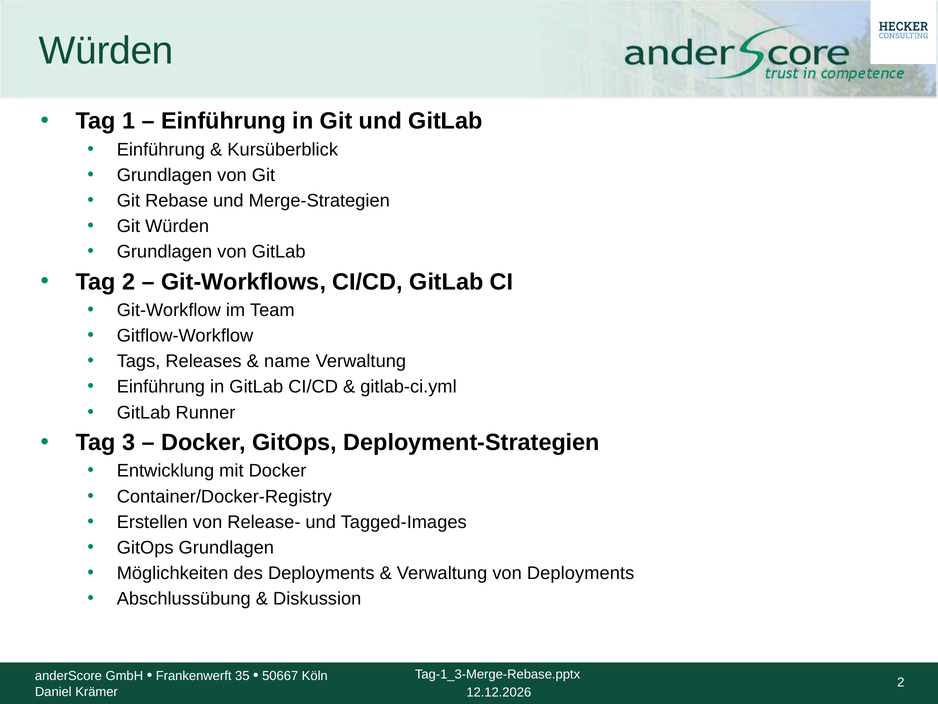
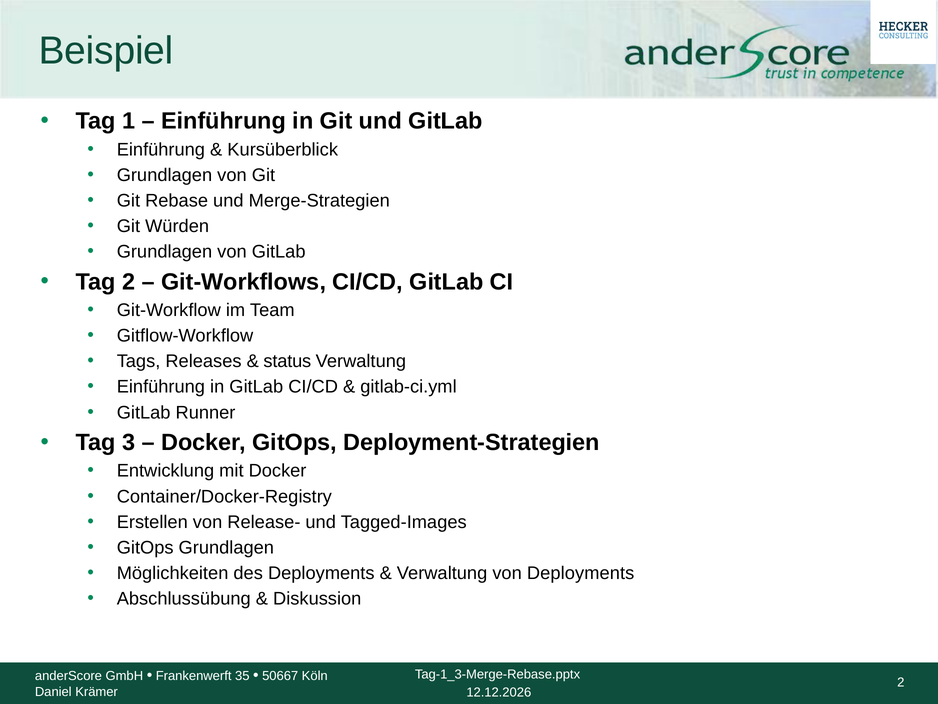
Würden at (106, 51): Würden -> Beispiel
name: name -> status
